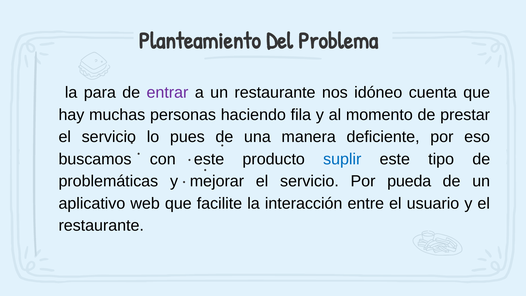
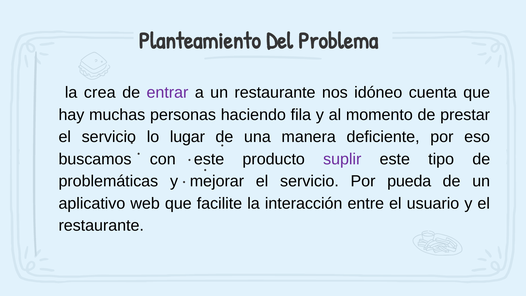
para: para -> crea
pues: pues -> lugar
suplir colour: blue -> purple
